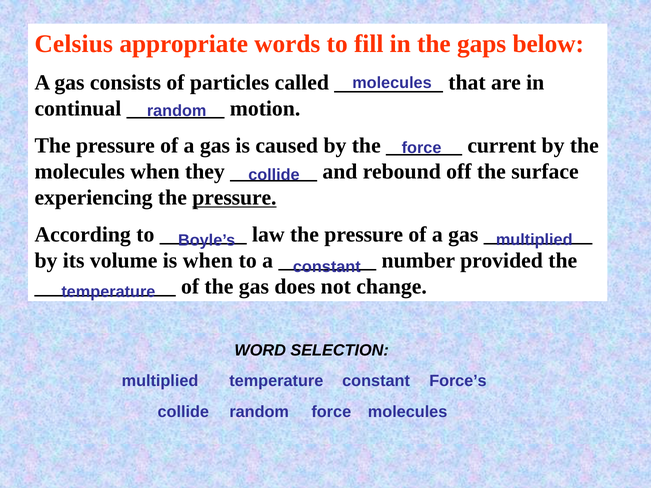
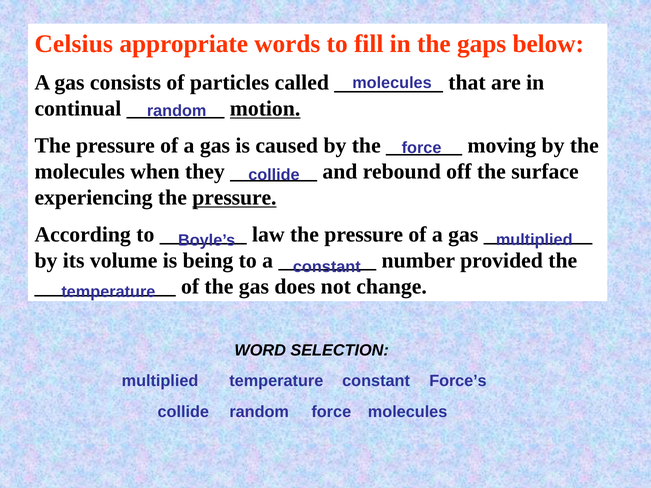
motion underline: none -> present
current: current -> moving
is when: when -> being
